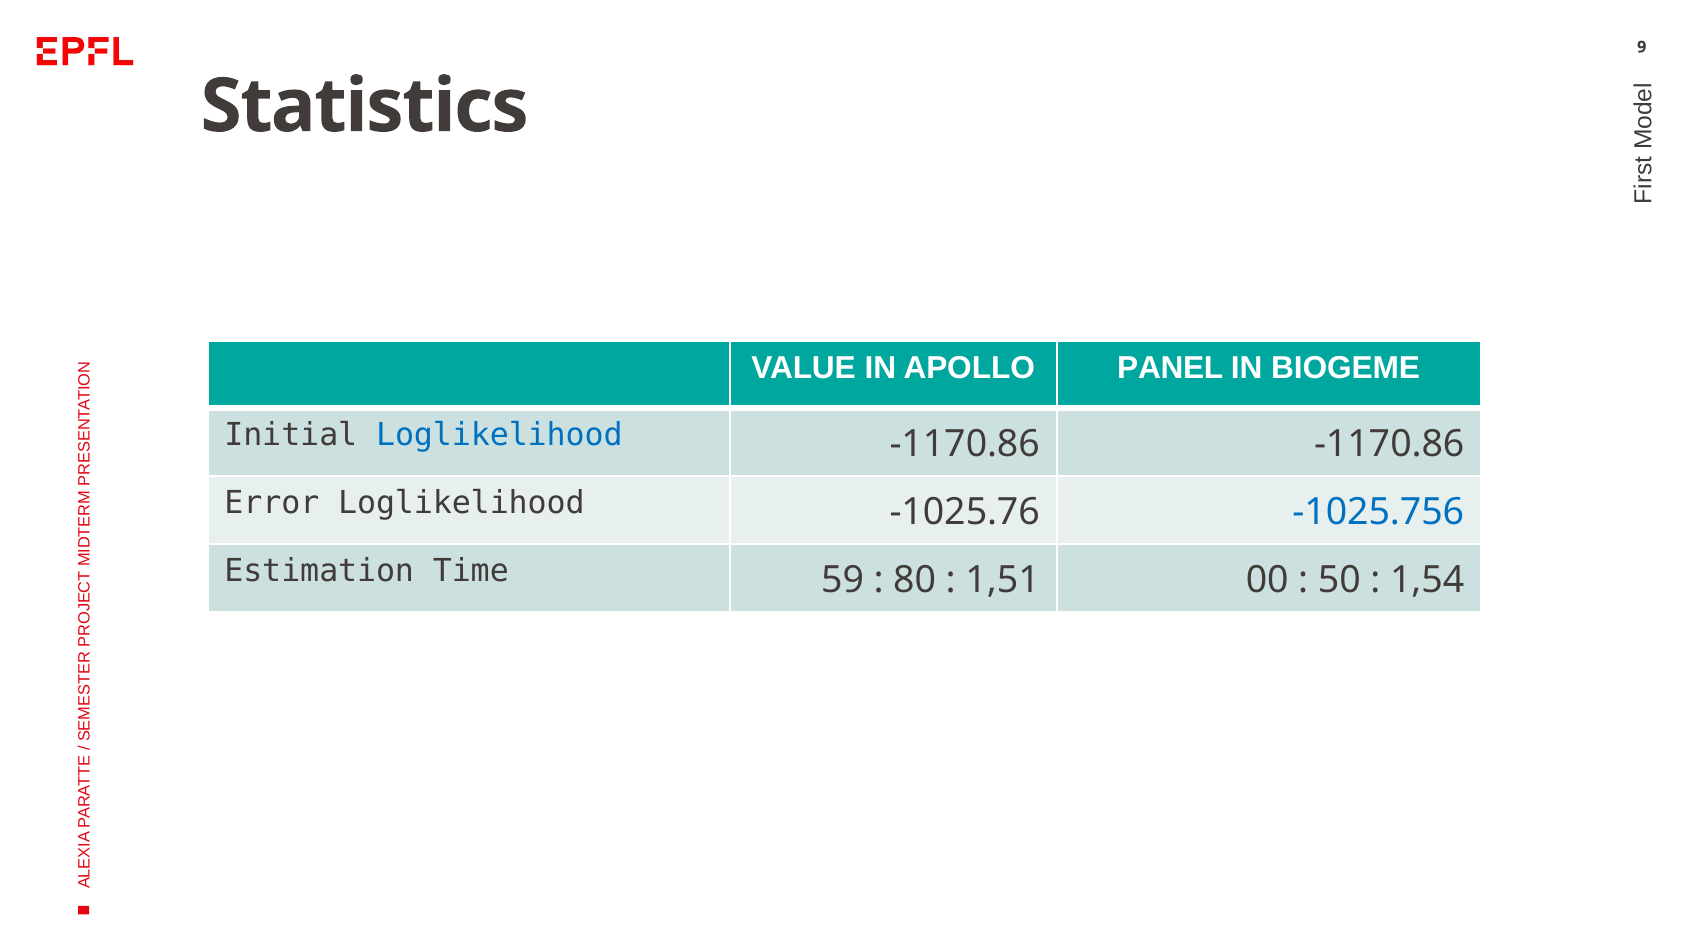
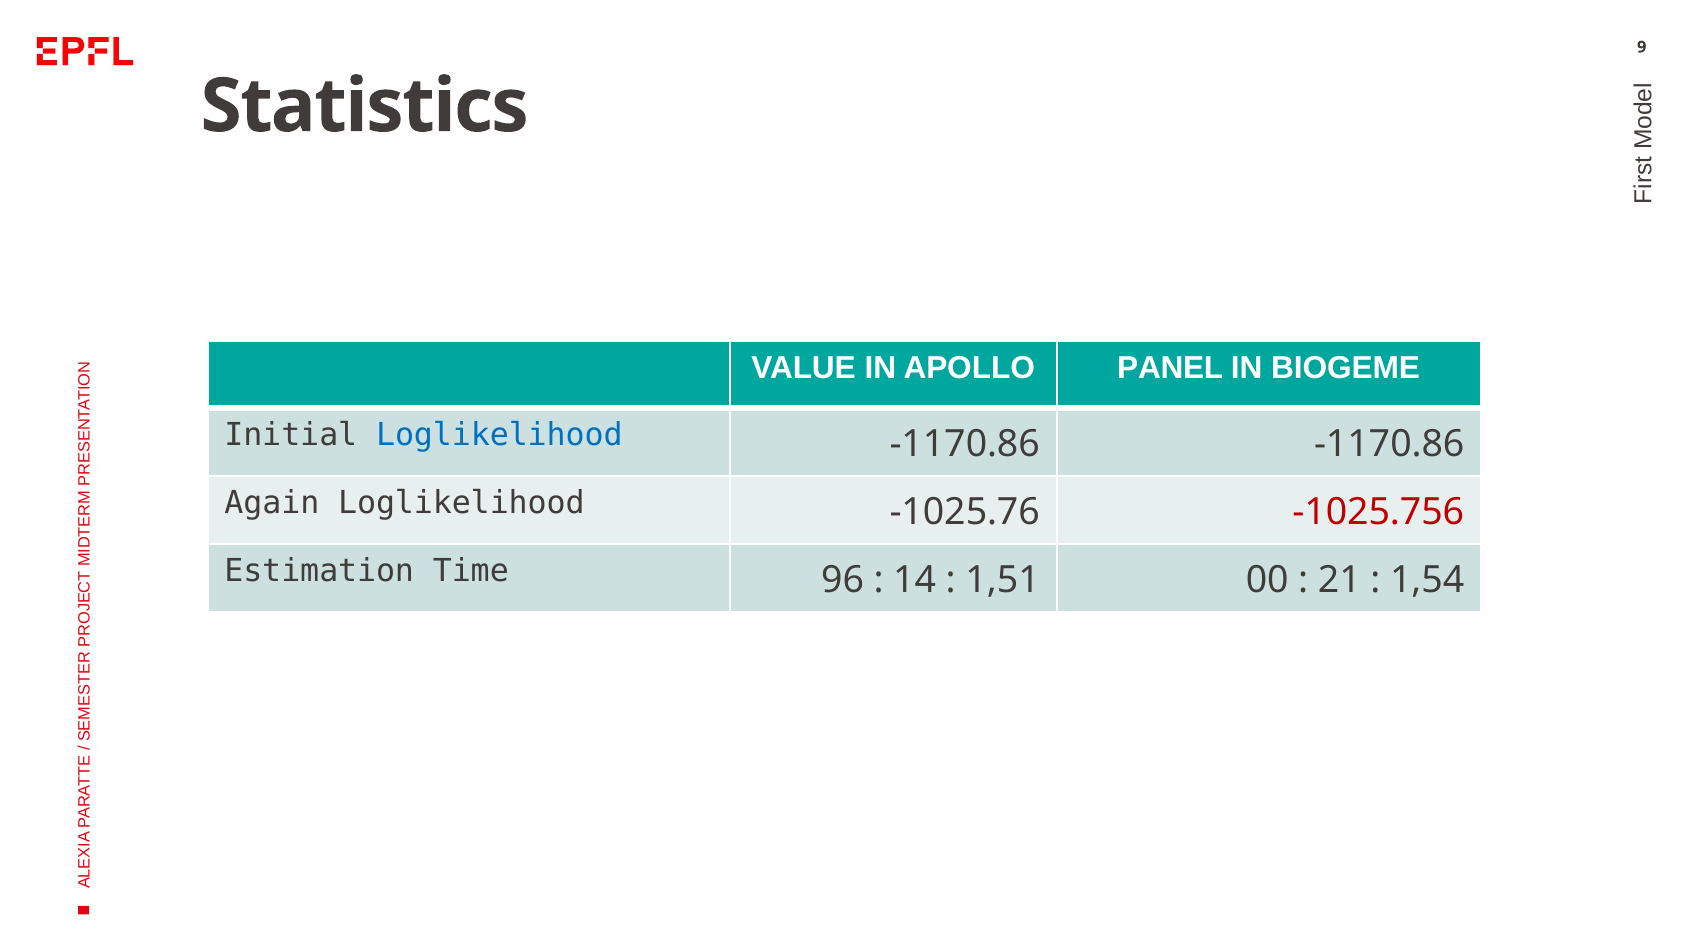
Error: Error -> Again
-1025.756 colour: blue -> red
59: 59 -> 96
80: 80 -> 14
50: 50 -> 21
